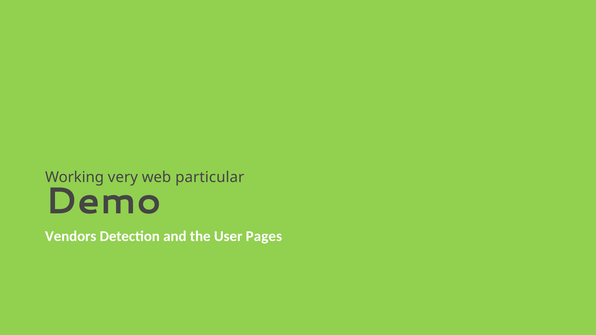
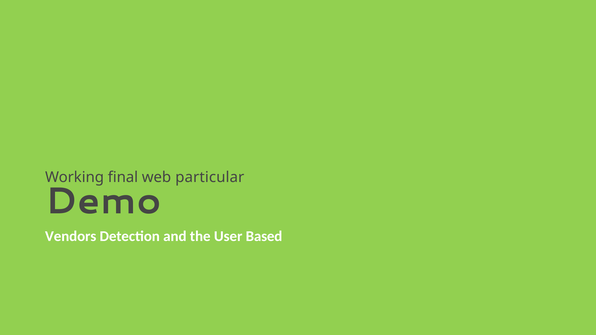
very: very -> final
Pages: Pages -> Based
